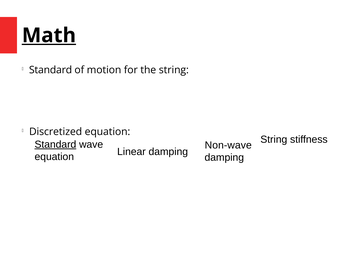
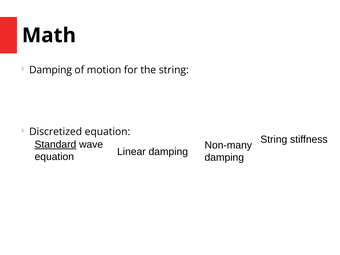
Math underline: present -> none
Standard at (51, 70): Standard -> Damping
Non-wave: Non-wave -> Non-many
